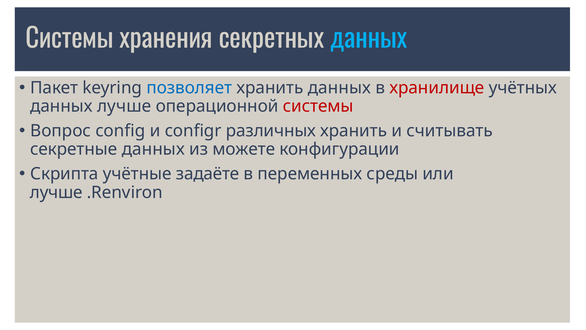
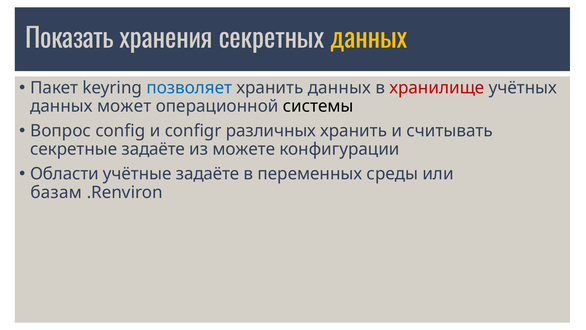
Системы at (69, 39): Системы -> Показать
данных at (369, 39) colour: light blue -> yellow
данных лучше: лучше -> может
системы at (318, 106) colour: red -> black
секретные данных: данных -> задаёте
Скрипта: Скрипта -> Области
лучше at (56, 192): лучше -> базам
